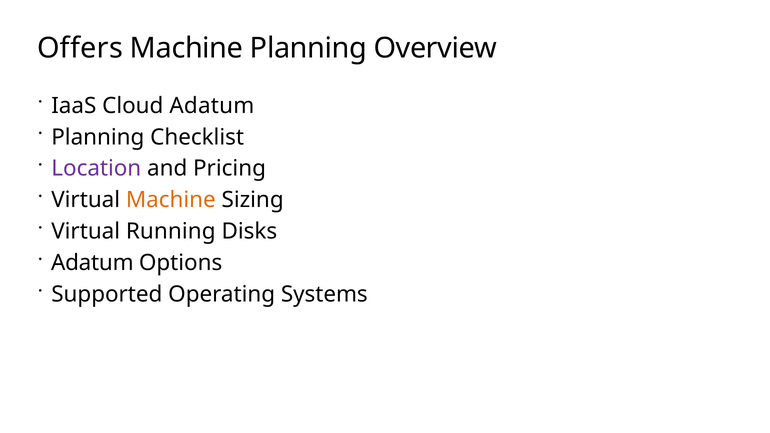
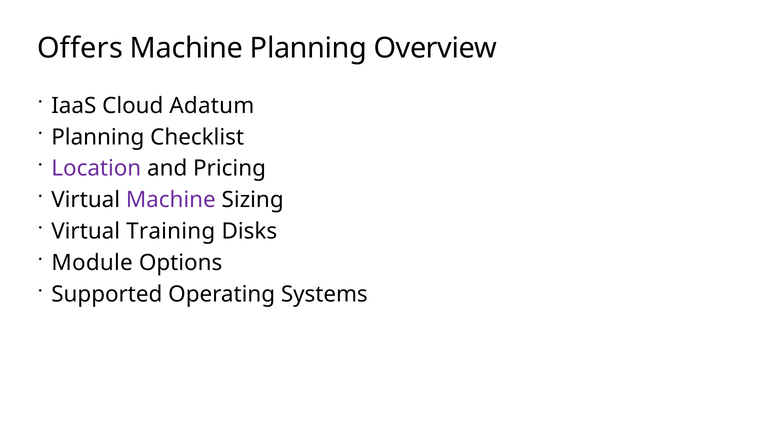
Machine at (171, 200) colour: orange -> purple
Running: Running -> Training
Adatum at (92, 263): Adatum -> Module
